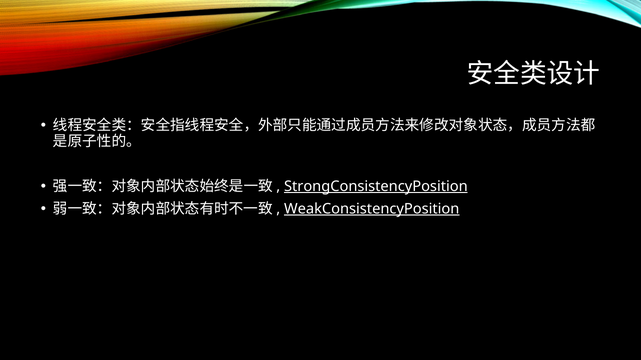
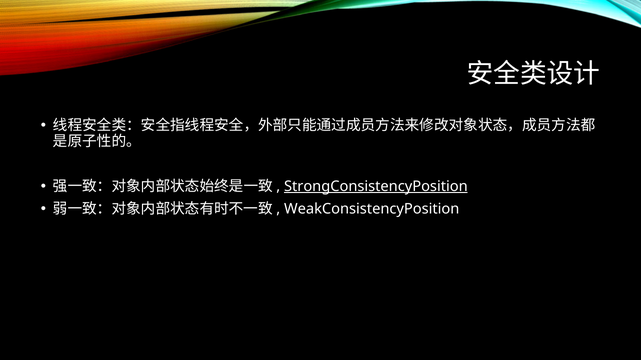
WeakConsistencyPosition underline: present -> none
